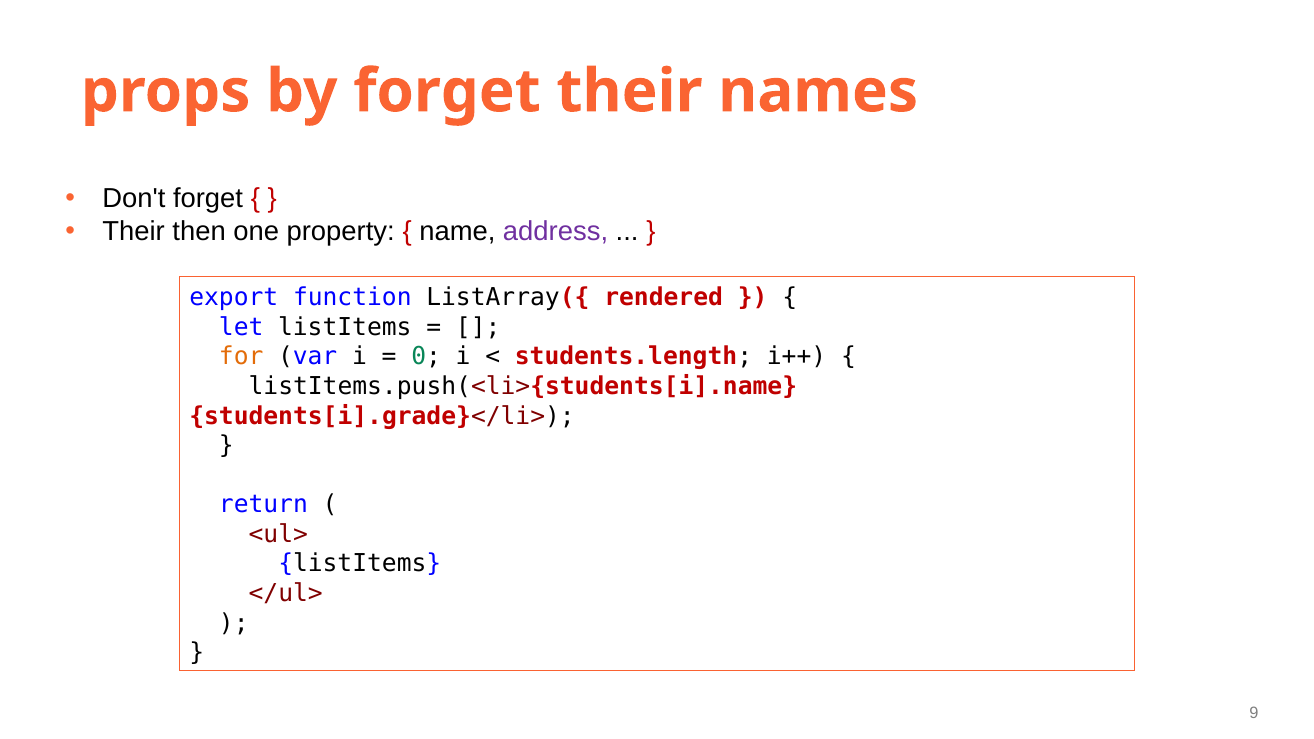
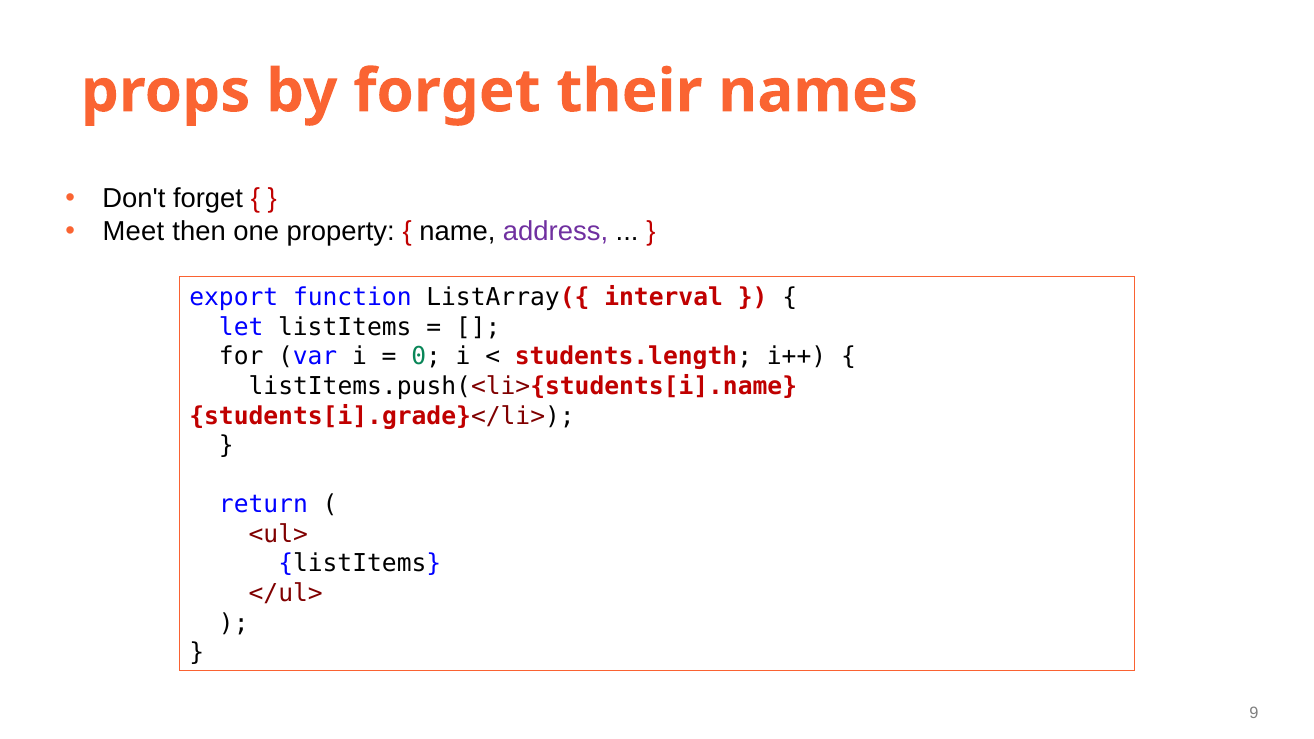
Their at (134, 232): Their -> Meet
rendered: rendered -> interval
for colour: orange -> black
